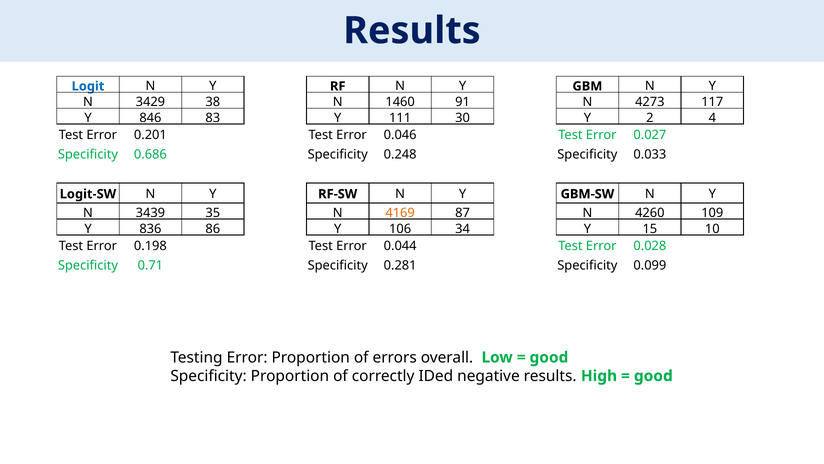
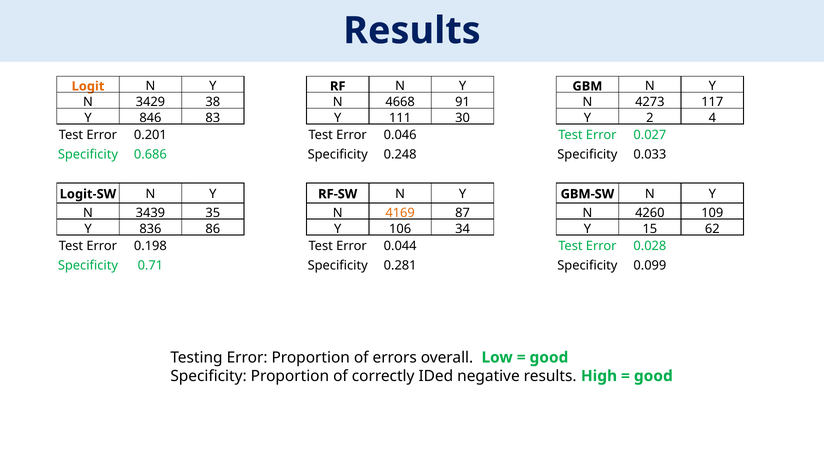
Logit colour: blue -> orange
1460: 1460 -> 4668
10: 10 -> 62
